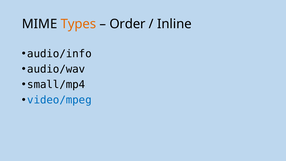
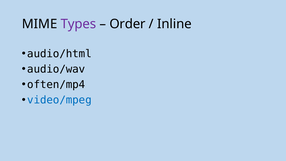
Types colour: orange -> purple
audio/info: audio/info -> audio/html
small/mp4: small/mp4 -> often/mp4
